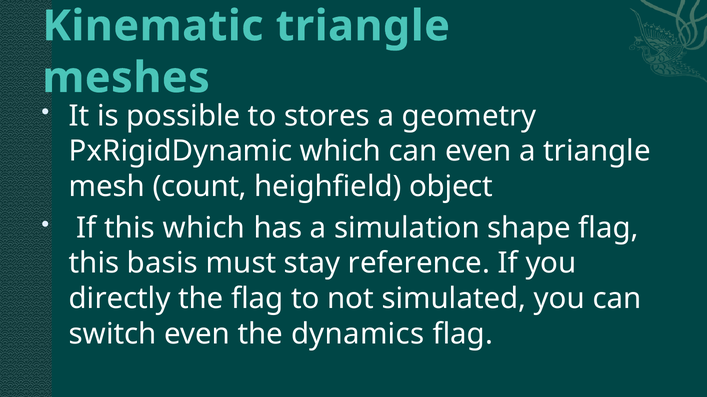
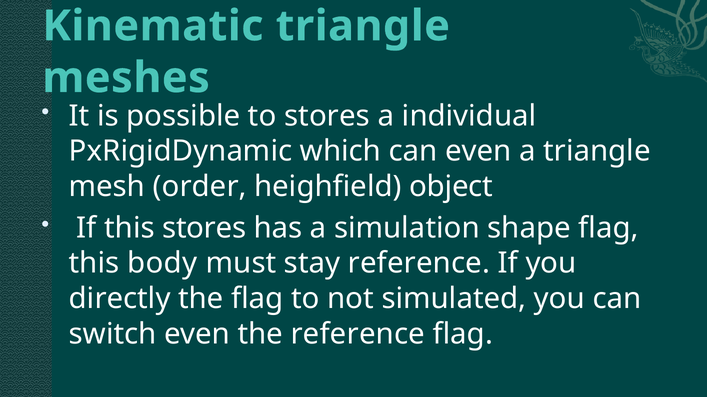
geometry: geometry -> individual
count: count -> order
this which: which -> stores
basis: basis -> body
the dynamics: dynamics -> reference
